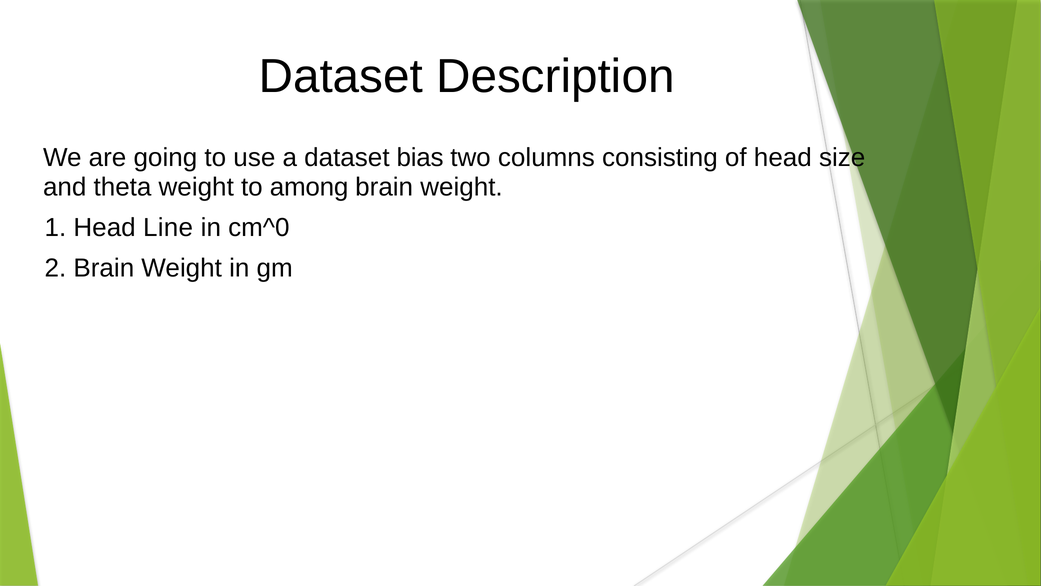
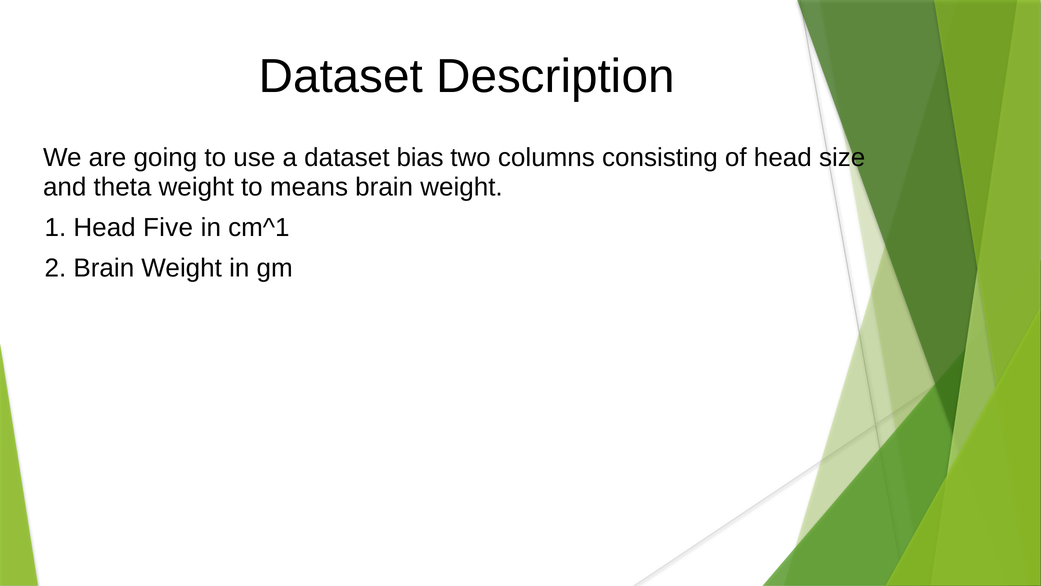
among: among -> means
Line: Line -> Five
cm^0: cm^0 -> cm^1
